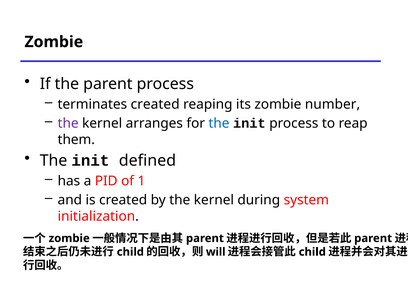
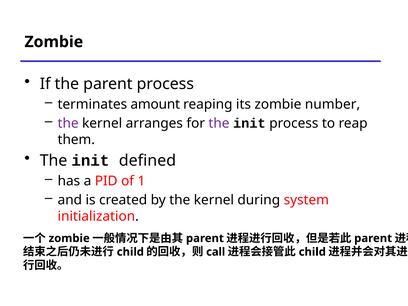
terminates created: created -> amount
the at (219, 123) colour: blue -> purple
will: will -> call
